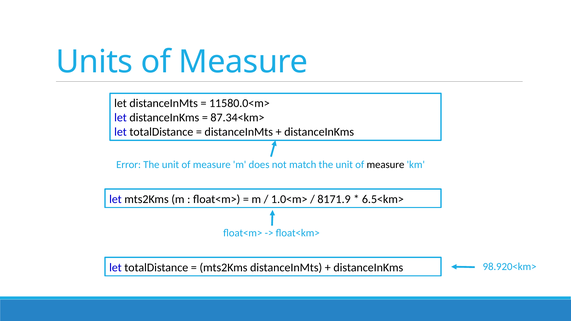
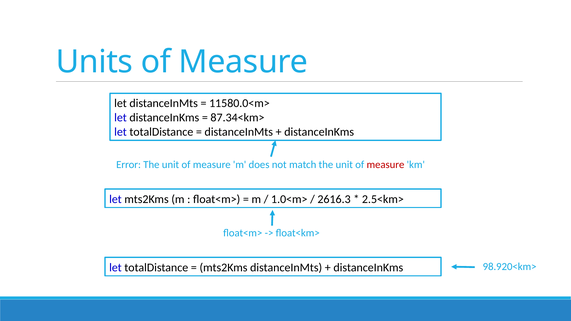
measure at (385, 165) colour: black -> red
8171.9: 8171.9 -> 2616.3
6.5<km>: 6.5<km> -> 2.5<km>
